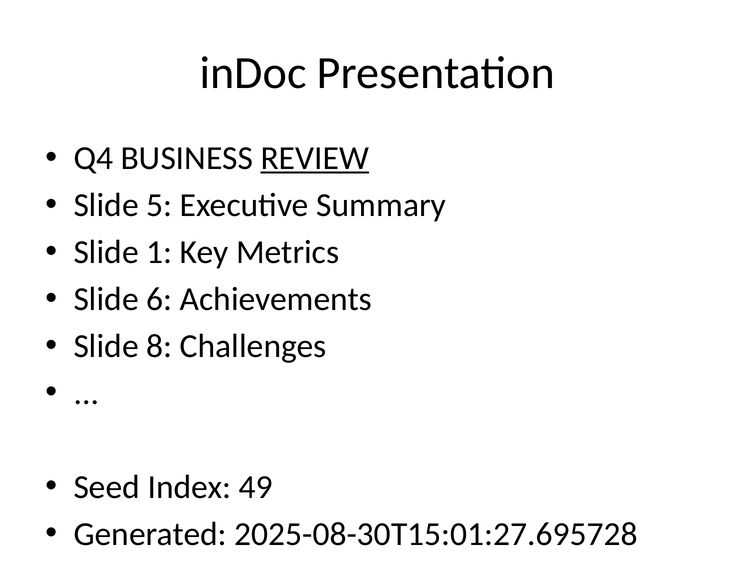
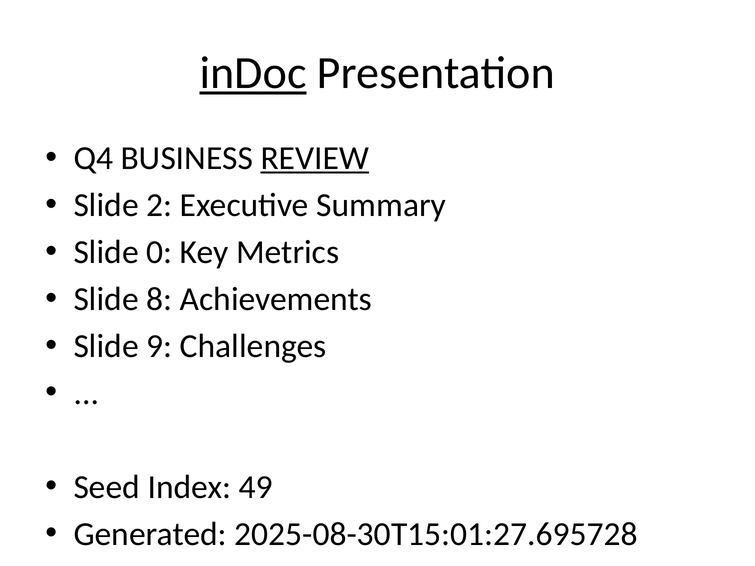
inDoc underline: none -> present
5: 5 -> 2
1: 1 -> 0
6: 6 -> 8
8: 8 -> 9
